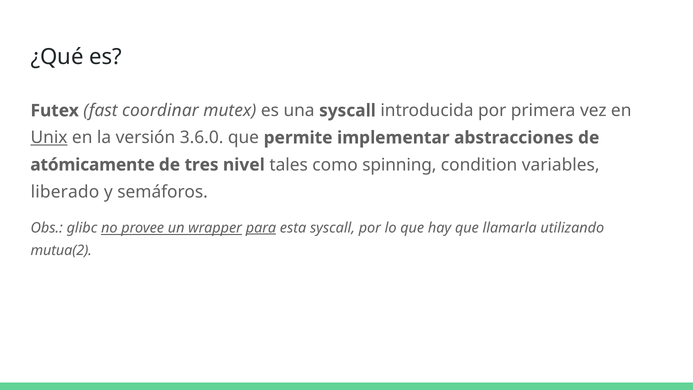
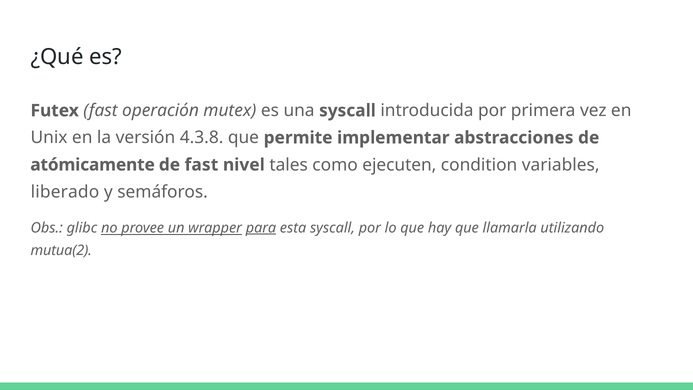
coordinar: coordinar -> operación
Unix underline: present -> none
3.6.0: 3.6.0 -> 4.3.8
de tres: tres -> fast
spinning: spinning -> ejecuten
